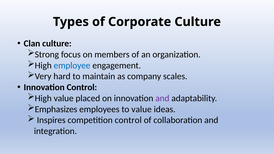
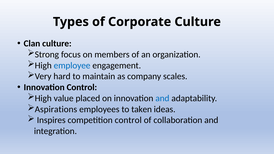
and at (162, 98) colour: purple -> blue
Emphasizes: Emphasizes -> Aspirations
to value: value -> taken
